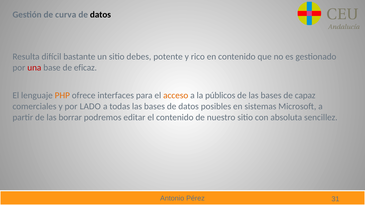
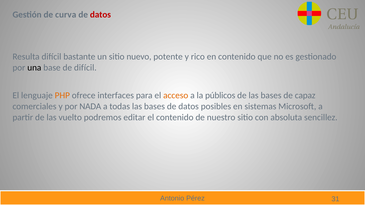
datos at (100, 15) colour: black -> red
debes: debes -> nuevo
una colour: red -> black
de eficaz: eficaz -> difícil
LADO: LADO -> NADA
borrar: borrar -> vuelto
